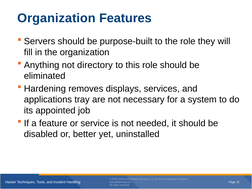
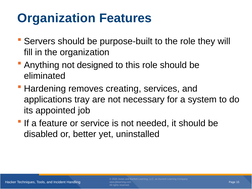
directory: directory -> designed
displays: displays -> creating
